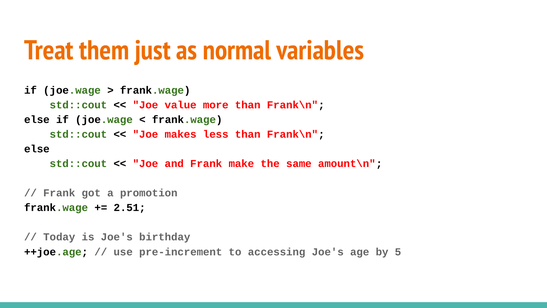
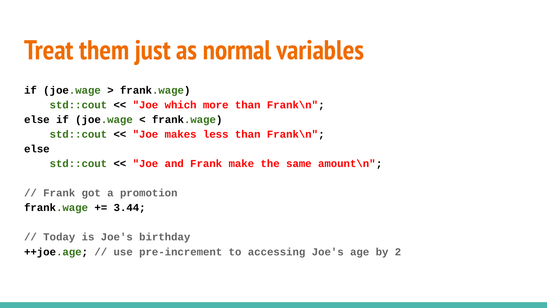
value: value -> which
2.51: 2.51 -> 3.44
5: 5 -> 2
